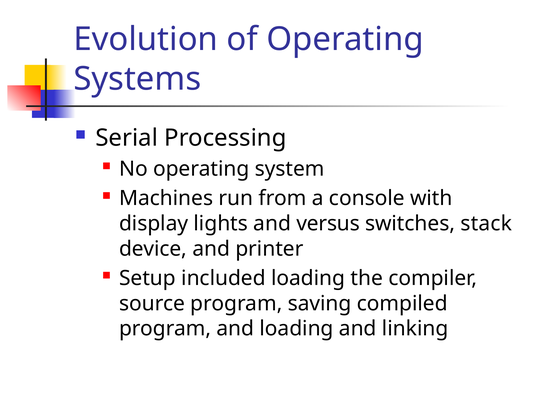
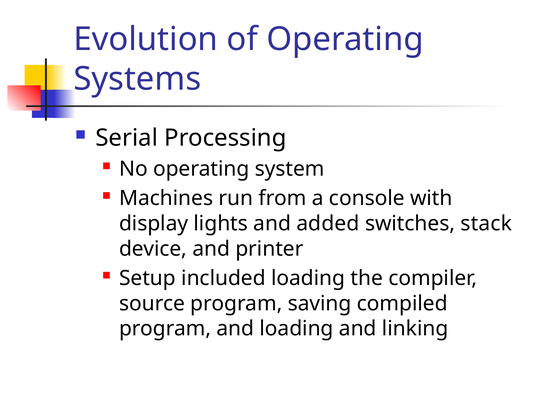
versus: versus -> added
